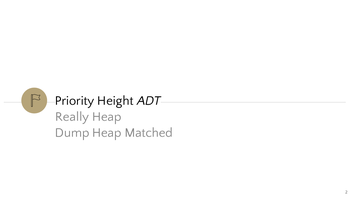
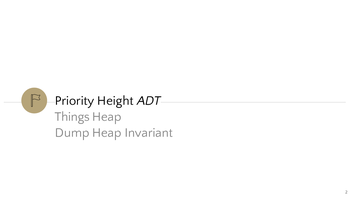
Really: Really -> Things
Matched: Matched -> Invariant
